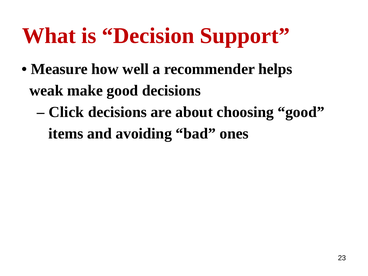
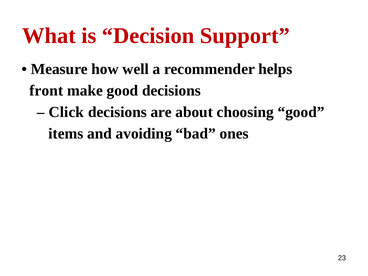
weak: weak -> front
